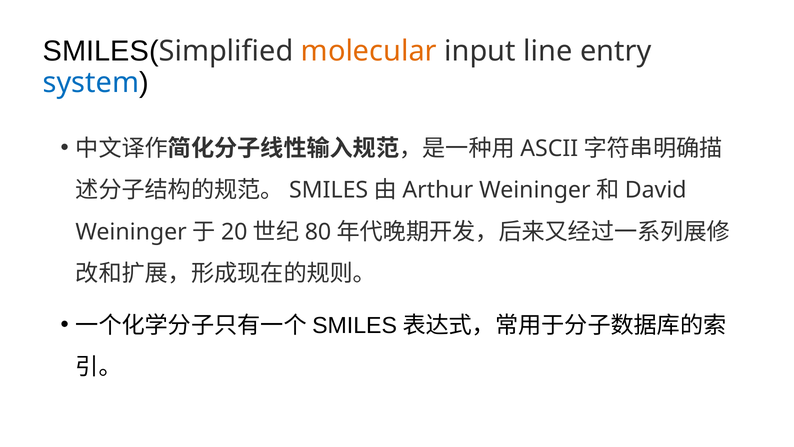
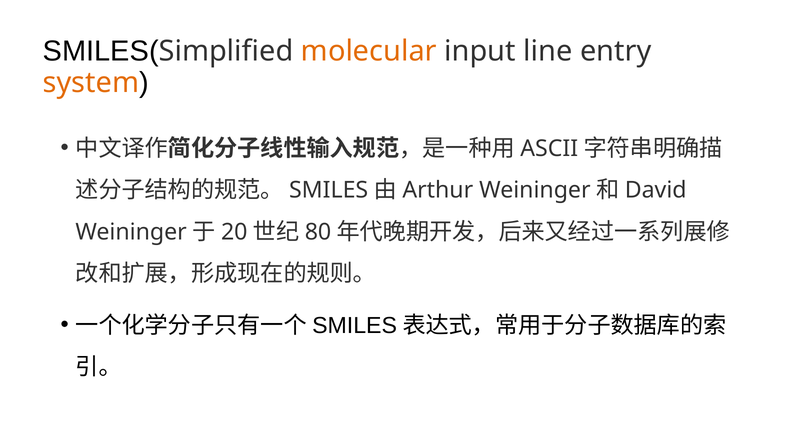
system colour: blue -> orange
